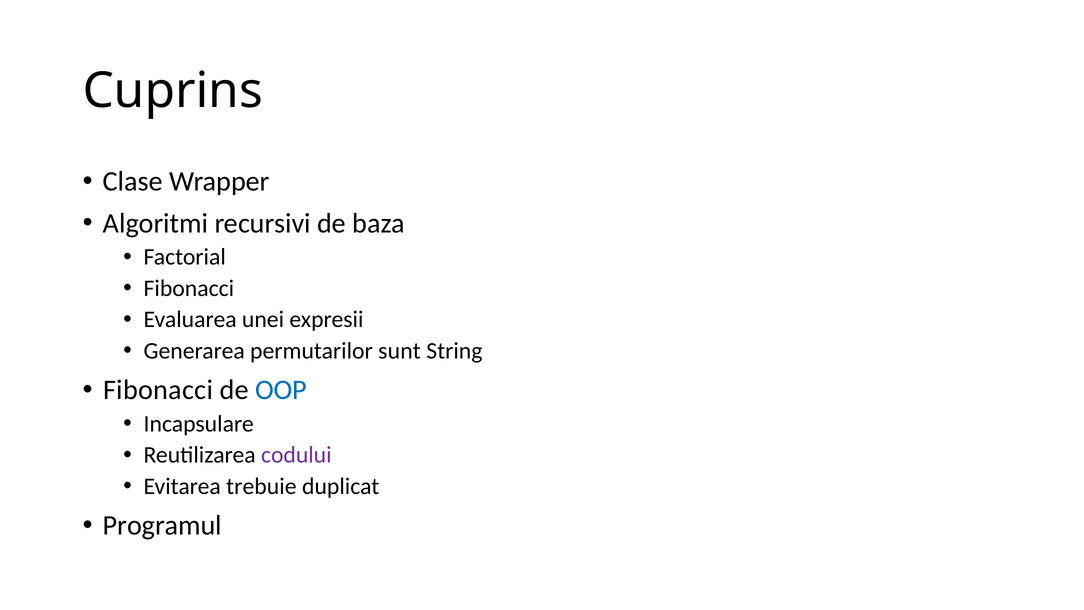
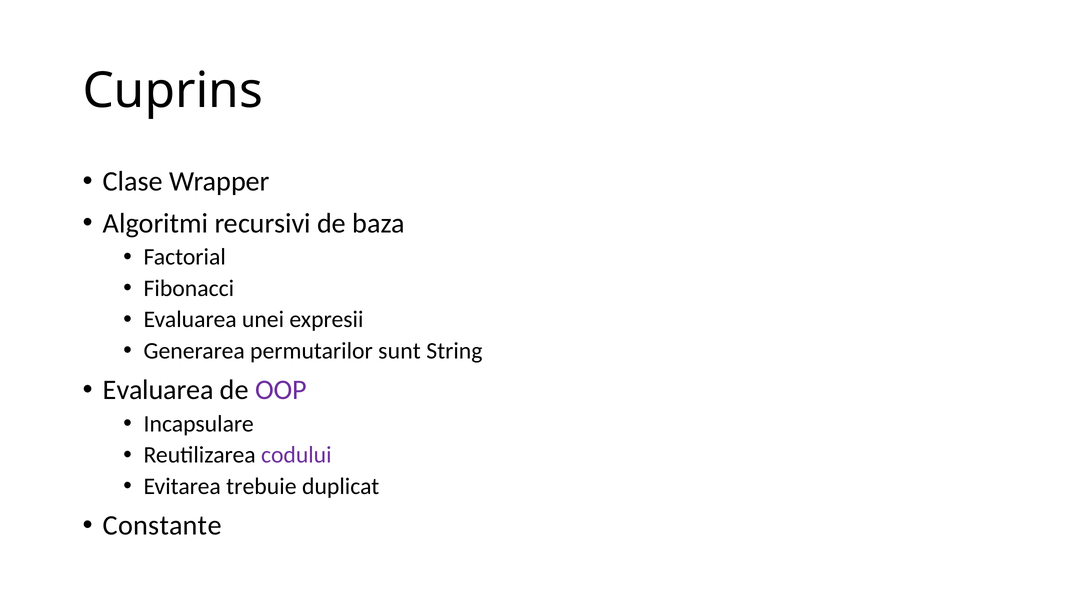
Fibonacci at (158, 390): Fibonacci -> Evaluarea
OOP colour: blue -> purple
Programul: Programul -> Constante
